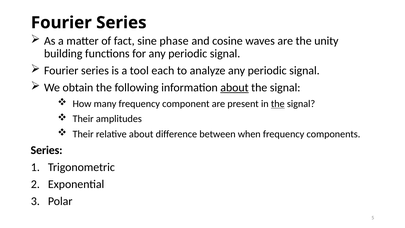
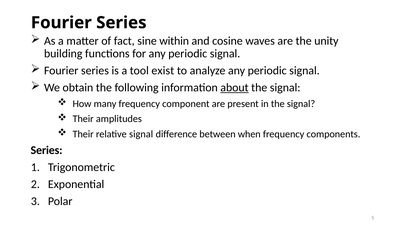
phase: phase -> within
each: each -> exist
the at (278, 104) underline: present -> none
relative about: about -> signal
